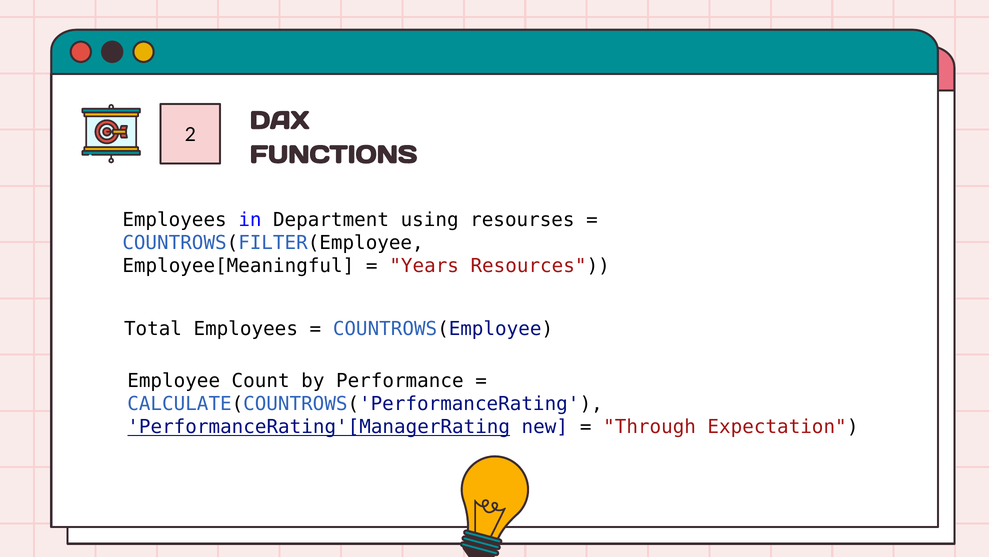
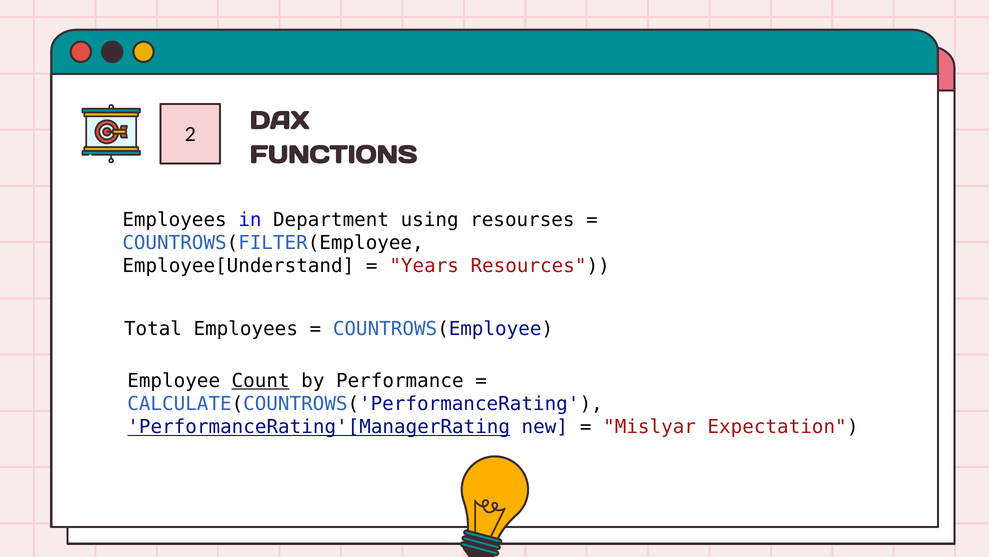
Employee[Meaningful: Employee[Meaningful -> Employee[Understand
Count underline: none -> present
Through: Through -> Mislyar
